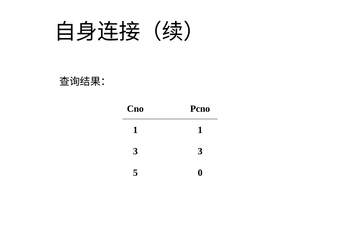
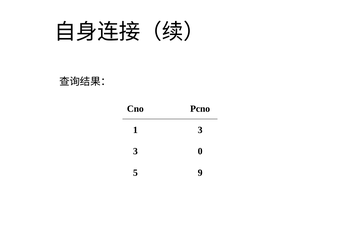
1 1: 1 -> 3
3 3: 3 -> 0
0: 0 -> 9
